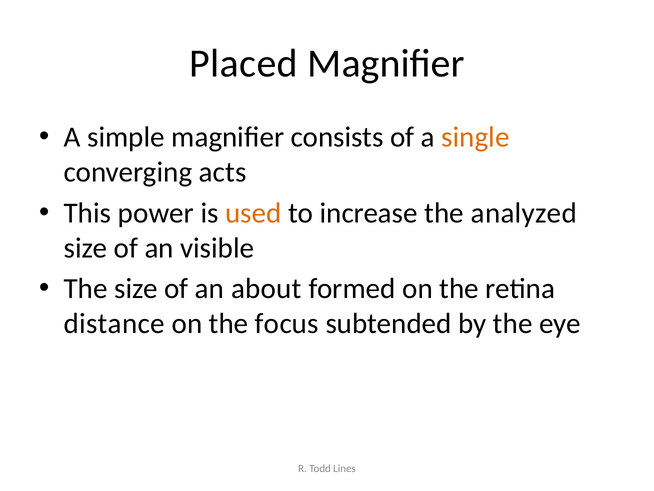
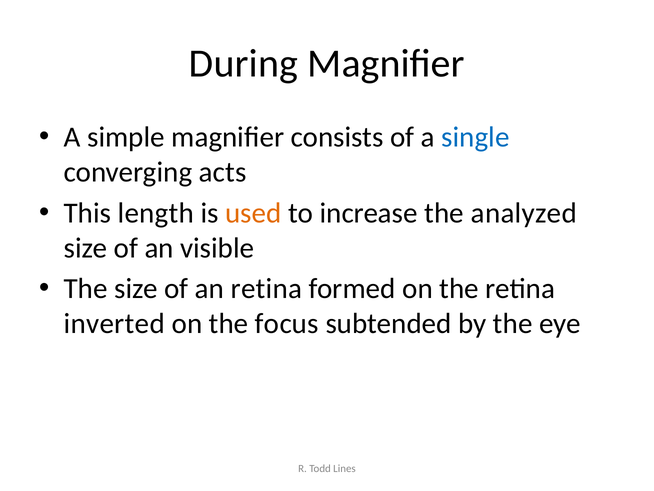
Placed: Placed -> During
single colour: orange -> blue
power: power -> length
an about: about -> retina
distance: distance -> inverted
